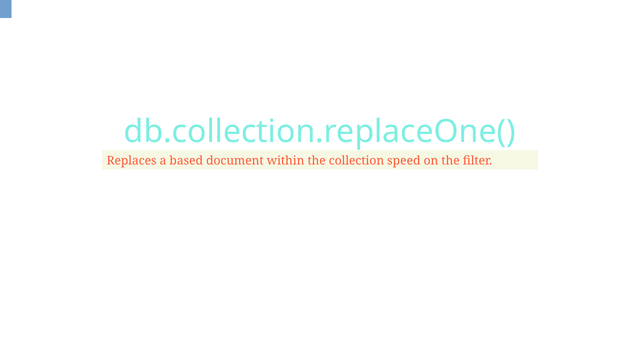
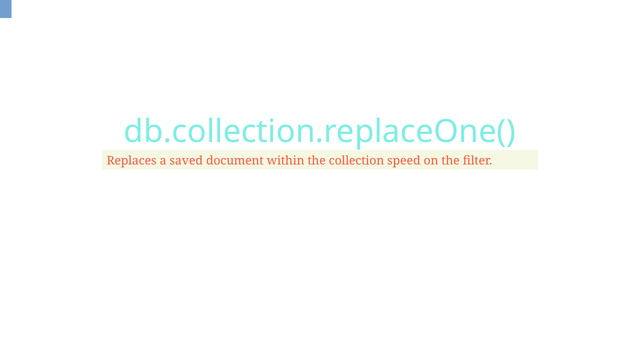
based: based -> saved
